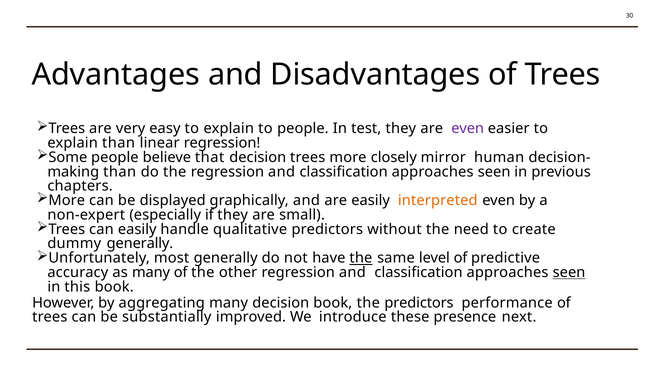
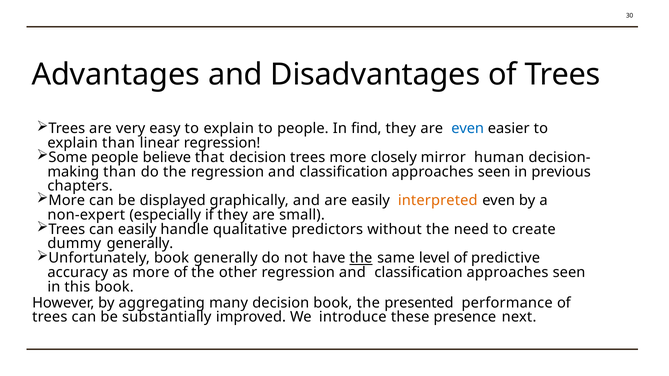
test: test -> find
even at (468, 129) colour: purple -> blue
Unfortunately most: most -> book
as many: many -> more
seen at (569, 273) underline: present -> none
the predictors: predictors -> presented
